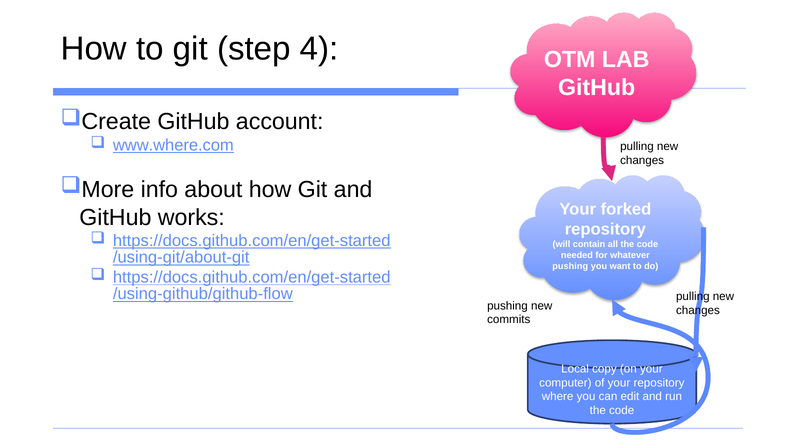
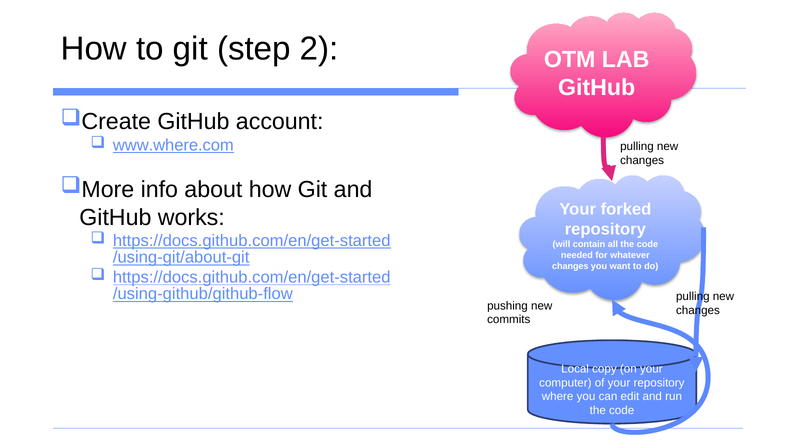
4: 4 -> 2
pushing at (570, 266): pushing -> changes
